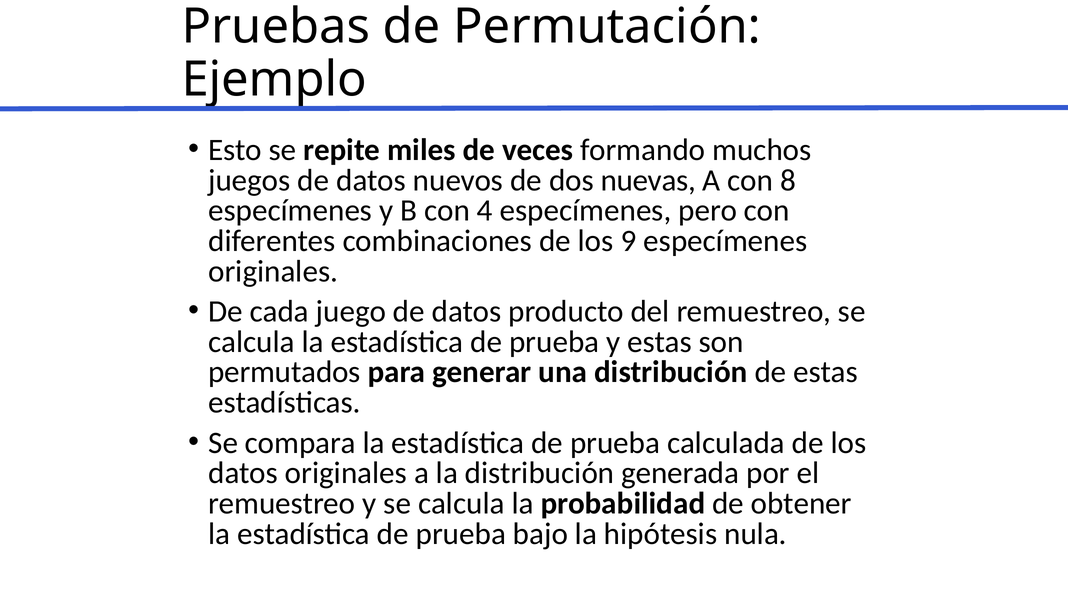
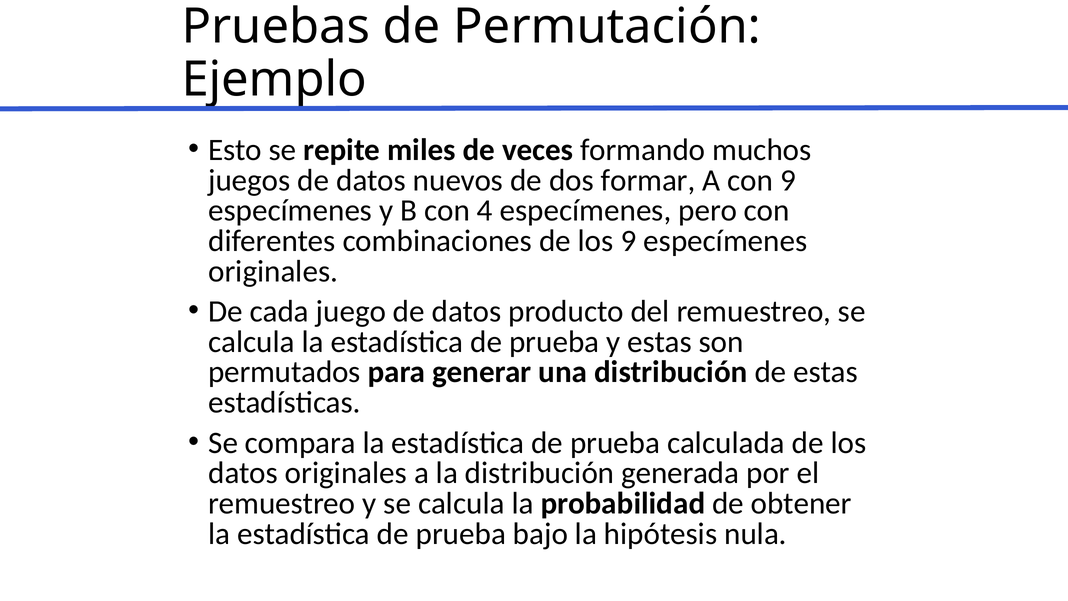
nuevas: nuevas -> formar
con 8: 8 -> 9
